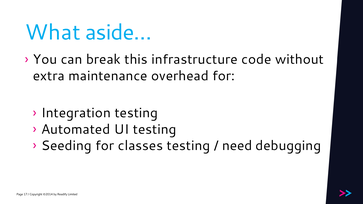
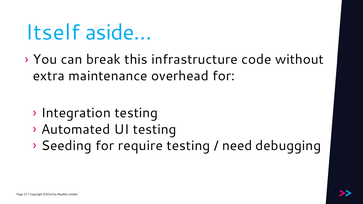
What: What -> Itself
classes: classes -> require
